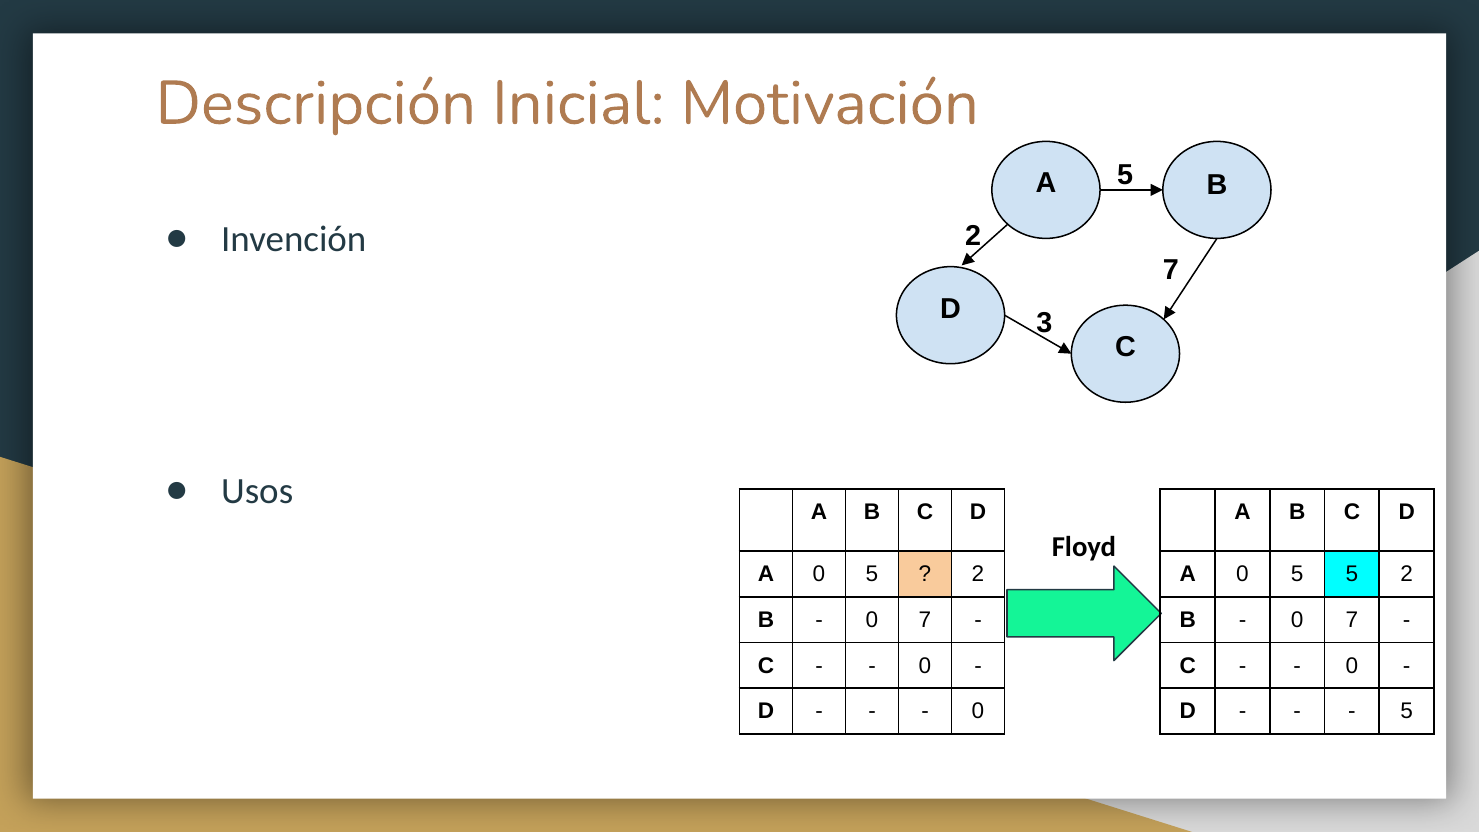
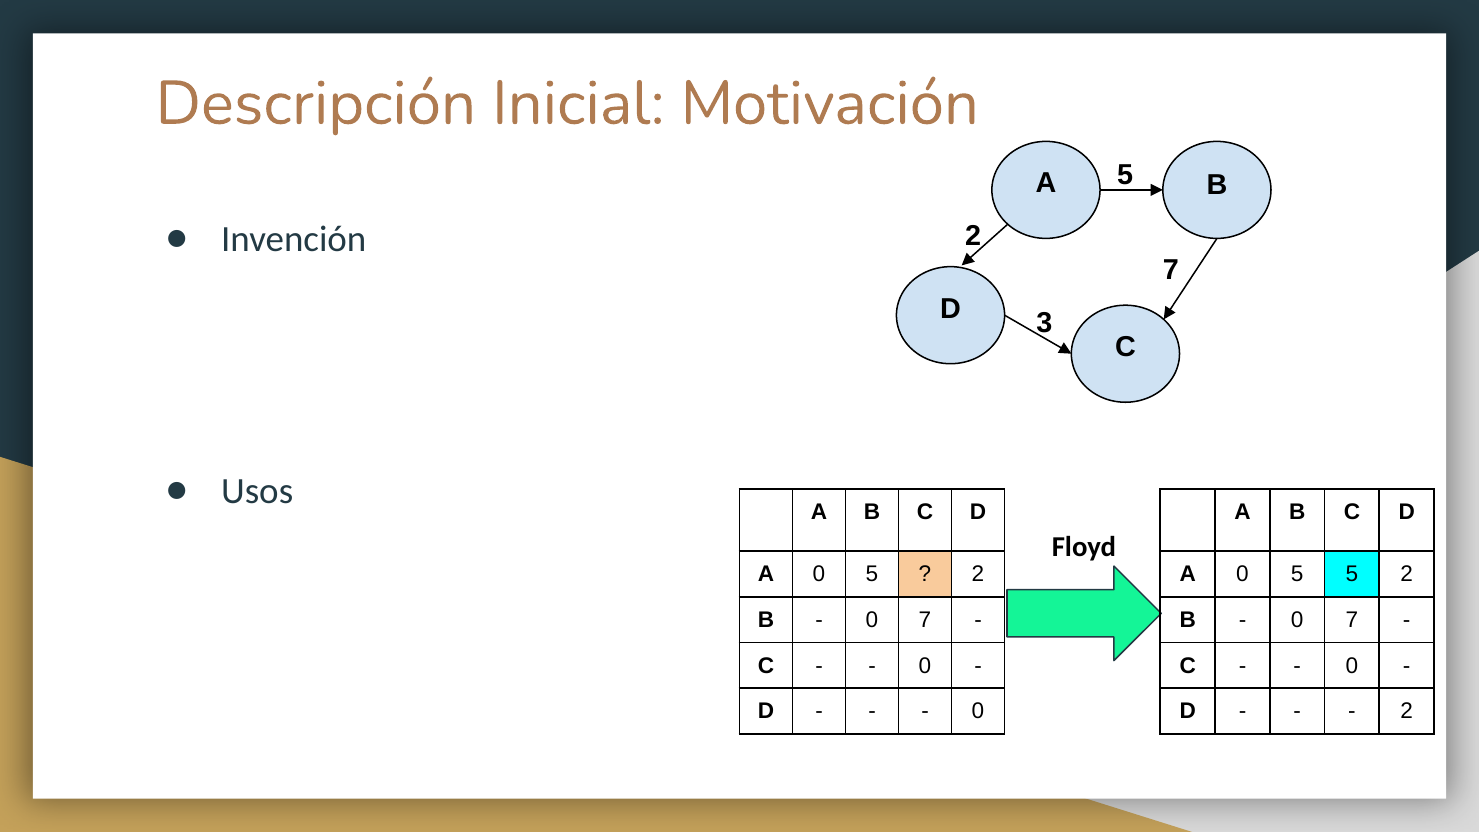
5 at (1407, 711): 5 -> 2
